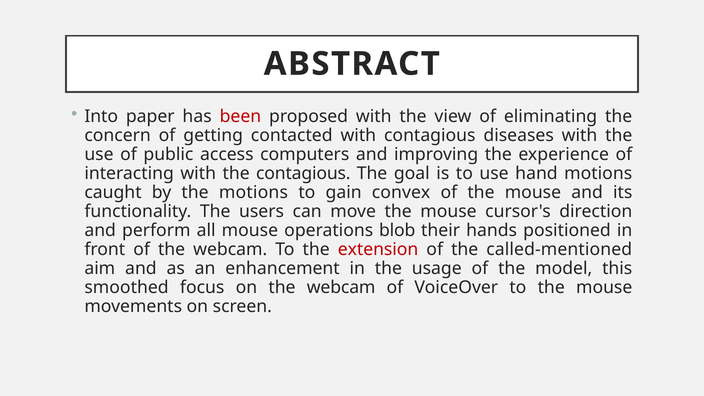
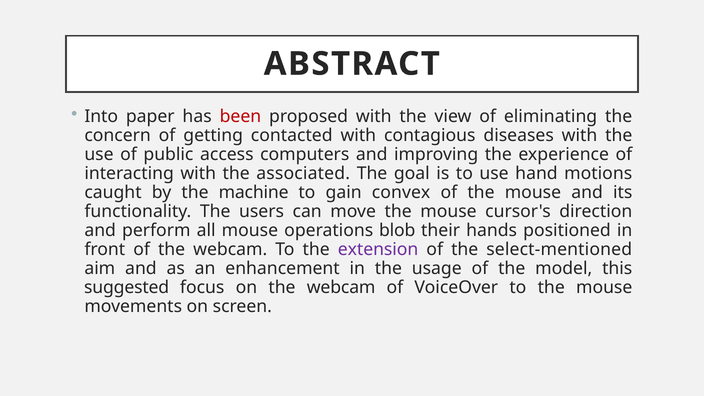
the contagious: contagious -> associated
the motions: motions -> machine
extension colour: red -> purple
called-mentioned: called-mentioned -> select-mentioned
smoothed: smoothed -> suggested
